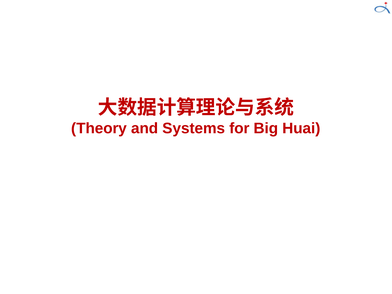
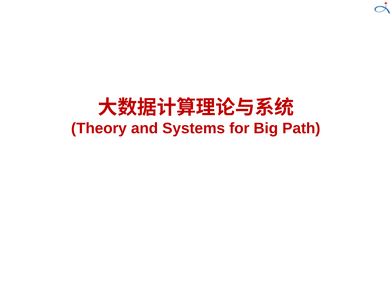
Huai: Huai -> Path
